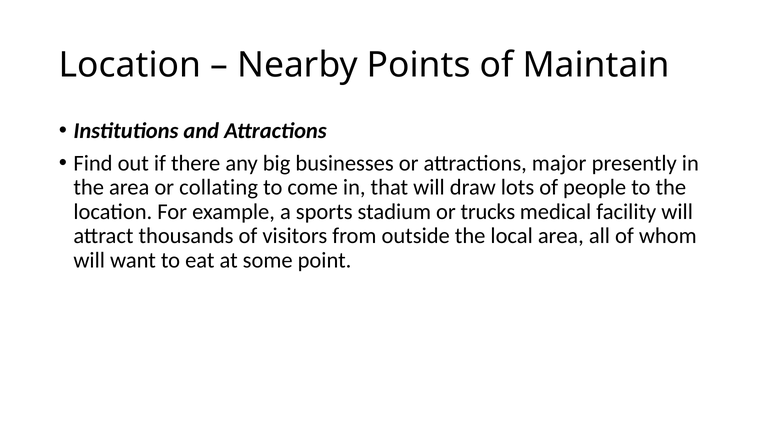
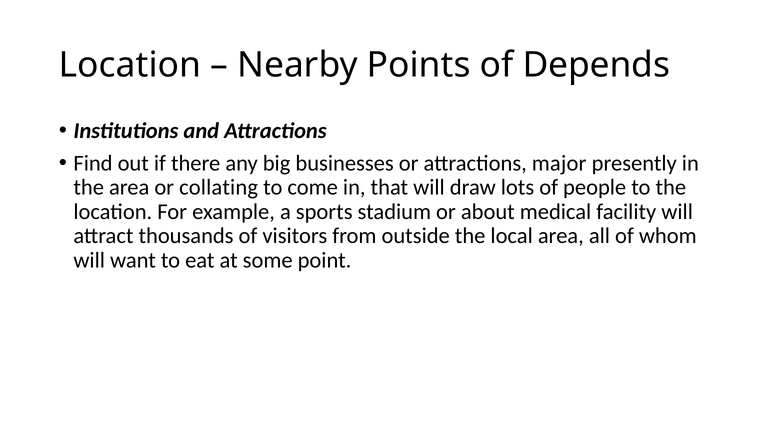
Maintain: Maintain -> Depends
trucks: trucks -> about
